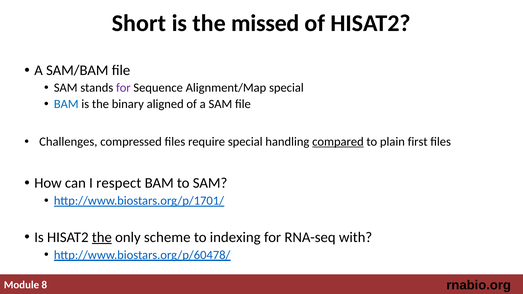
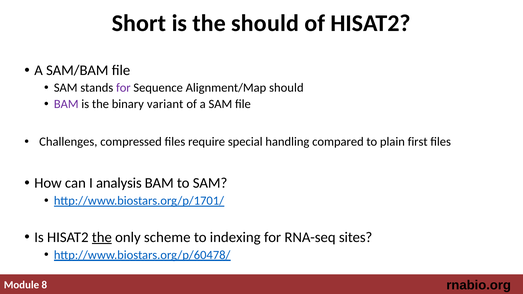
the missed: missed -> should
Alignment/Map special: special -> should
BAM at (66, 104) colour: blue -> purple
aligned: aligned -> variant
compared underline: present -> none
respect: respect -> analysis
with: with -> sites
